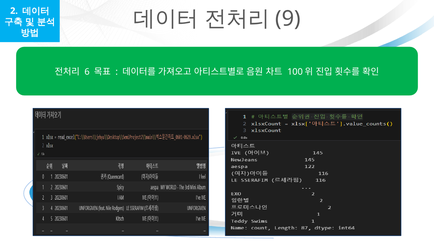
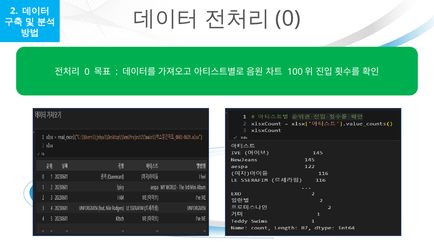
9 at (288, 19): 9 -> 0
6 at (87, 72): 6 -> 0
